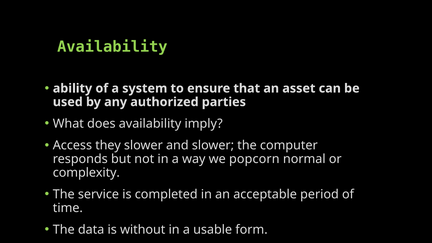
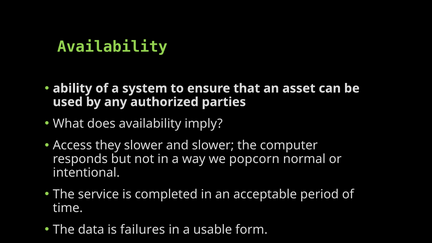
complexity: complexity -> intentional
without: without -> failures
